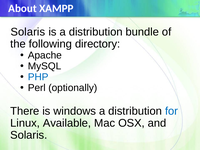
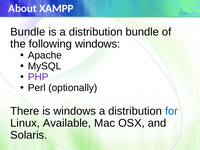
Solaris at (28, 32): Solaris -> Bundle
following directory: directory -> windows
PHP colour: blue -> purple
